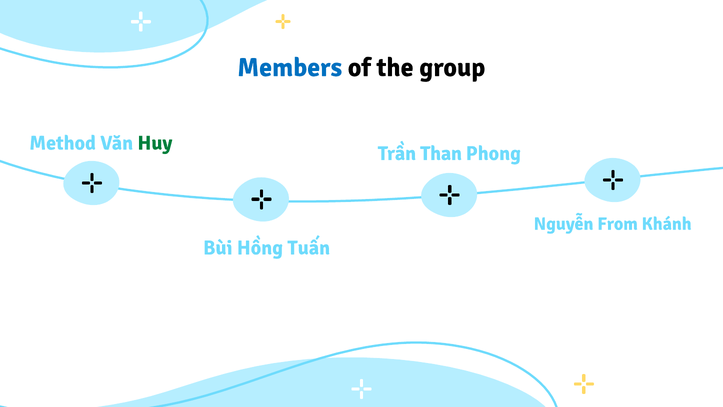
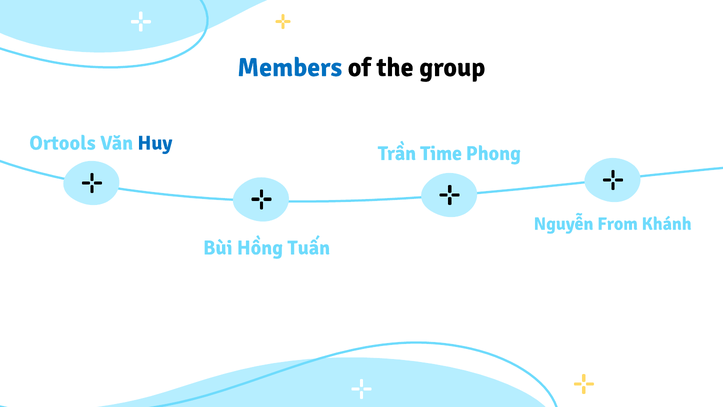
Method: Method -> Ortools
Huy colour: green -> blue
Than: Than -> Time
